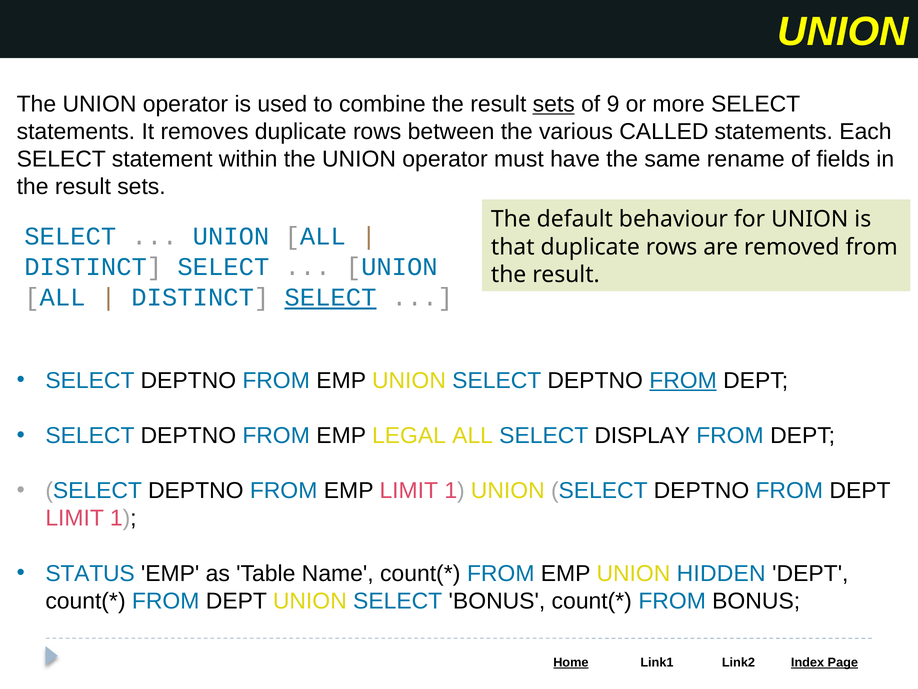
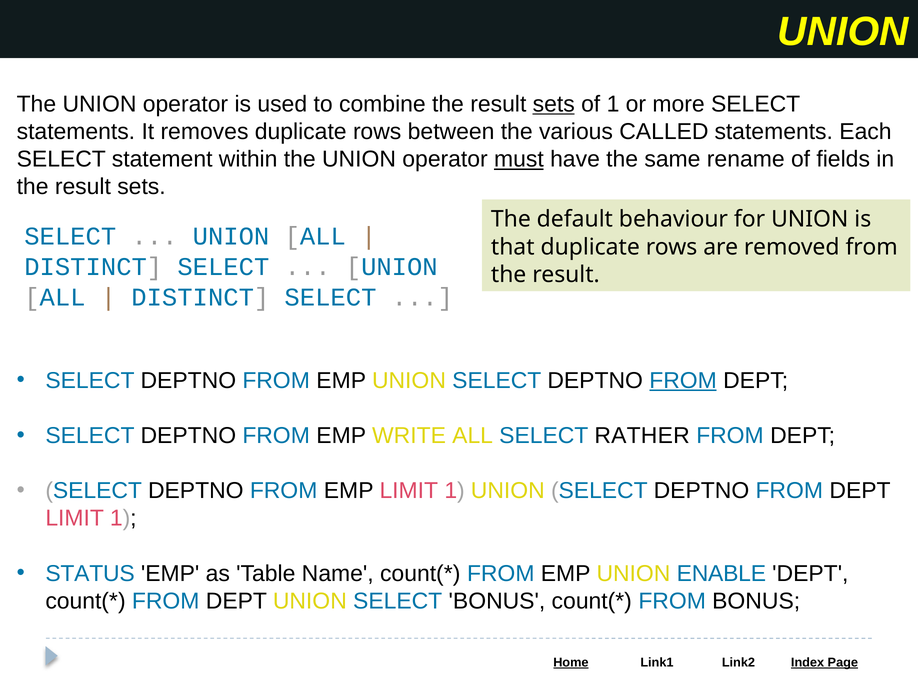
of 9: 9 -> 1
must underline: none -> present
SELECT at (330, 297) underline: present -> none
LEGAL: LEGAL -> WRITE
DISPLAY: DISPLAY -> RATHER
HIDDEN: HIDDEN -> ENABLE
